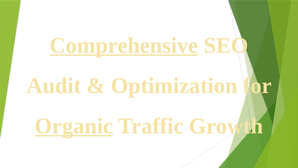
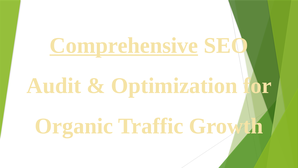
Organic underline: present -> none
